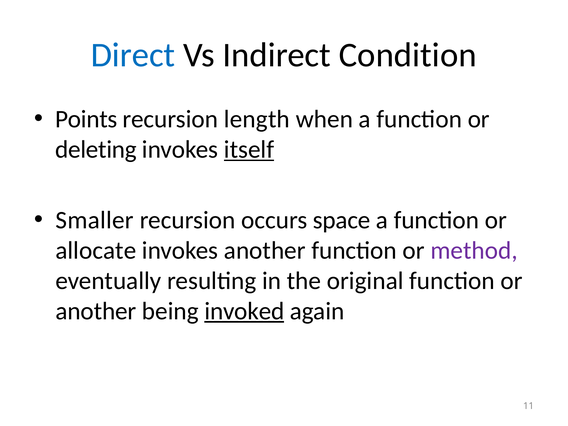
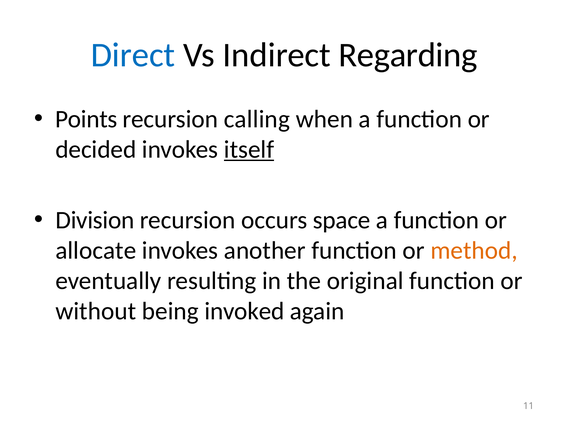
Condition: Condition -> Regarding
length: length -> calling
deleting: deleting -> decided
Smaller: Smaller -> Division
method colour: purple -> orange
another at (96, 311): another -> without
invoked underline: present -> none
